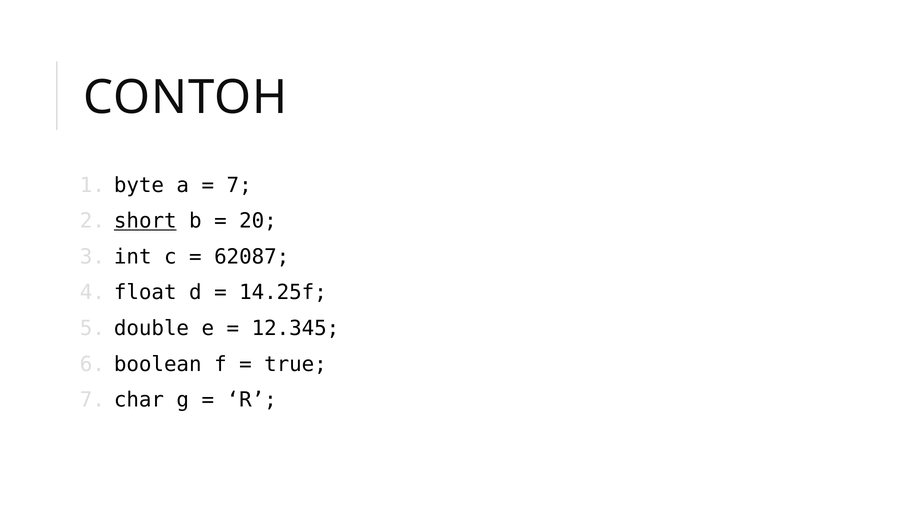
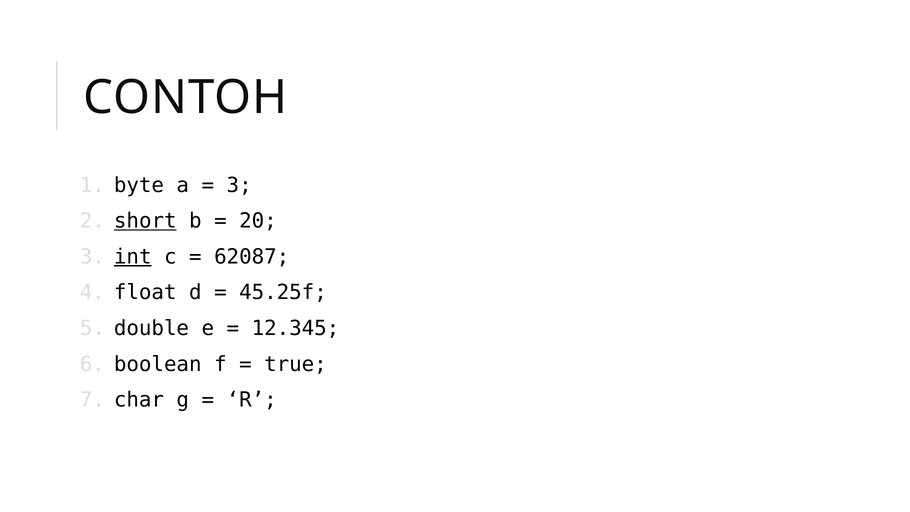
7 at (239, 185): 7 -> 3
int underline: none -> present
14.25f: 14.25f -> 45.25f
